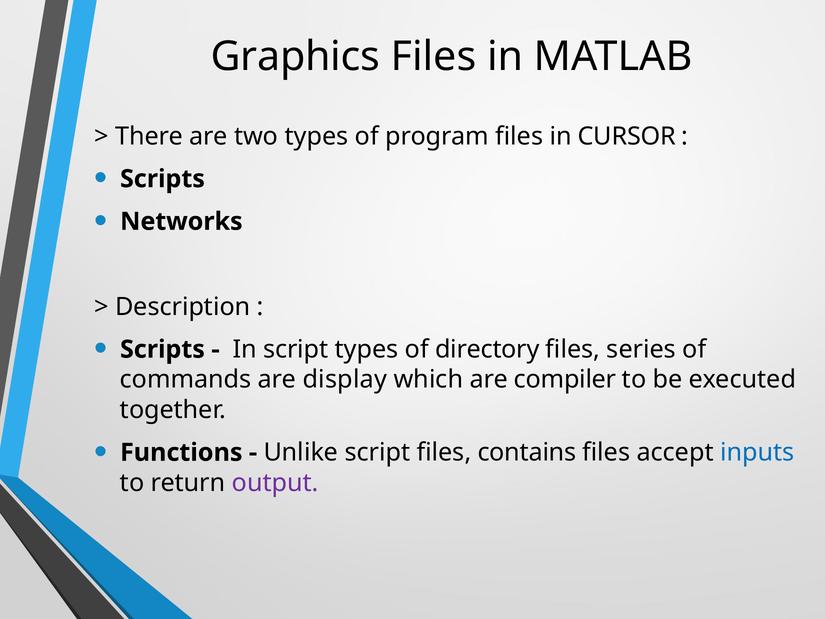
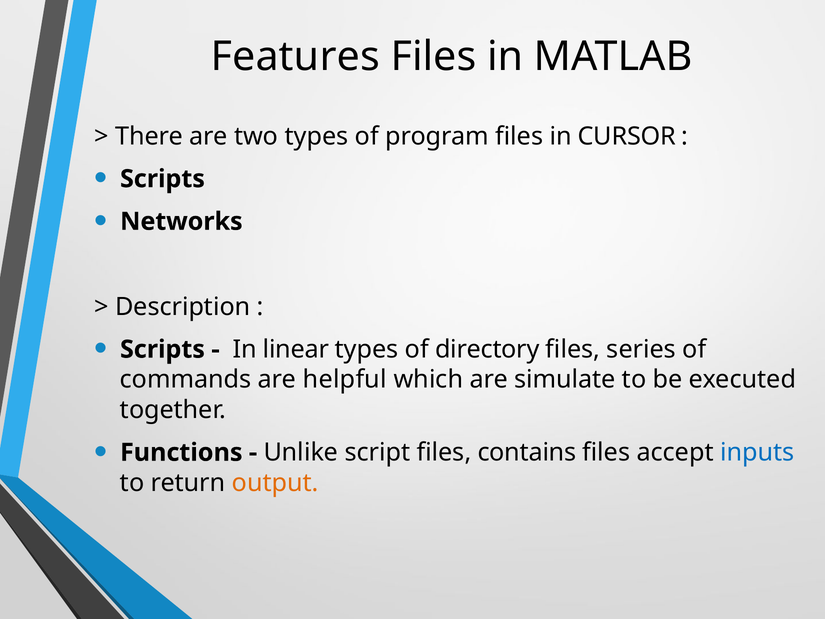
Graphics: Graphics -> Features
In script: script -> linear
display: display -> helpful
compiler: compiler -> simulate
output colour: purple -> orange
